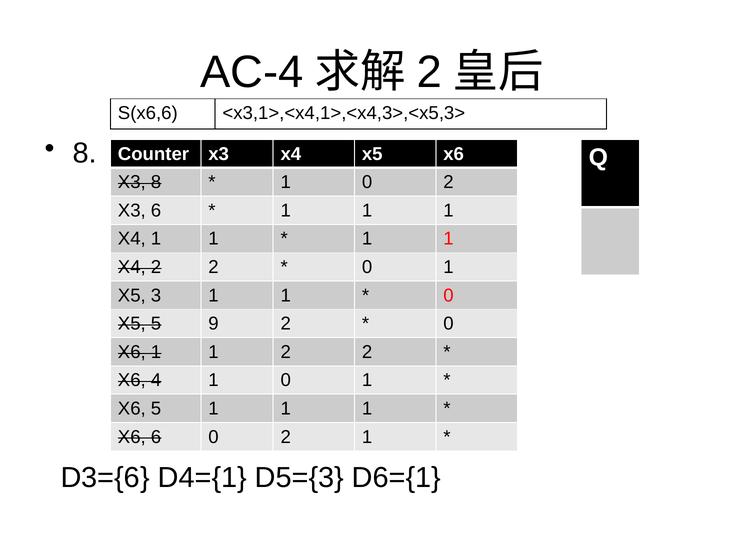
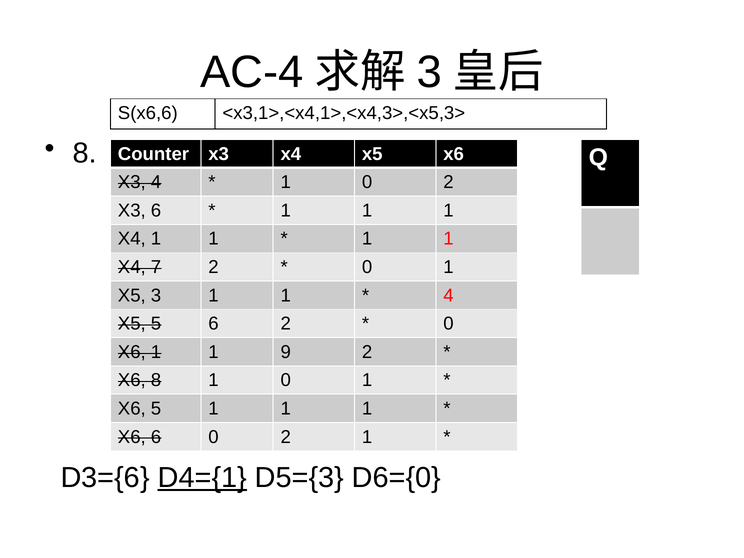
2 at (429, 72): 2 -> 3
X3 8: 8 -> 4
X4 2: 2 -> 7
0 at (448, 295): 0 -> 4
5 9: 9 -> 6
1 2: 2 -> 9
X6 4: 4 -> 8
D4={1 underline: none -> present
D6={1: D6={1 -> D6={0
